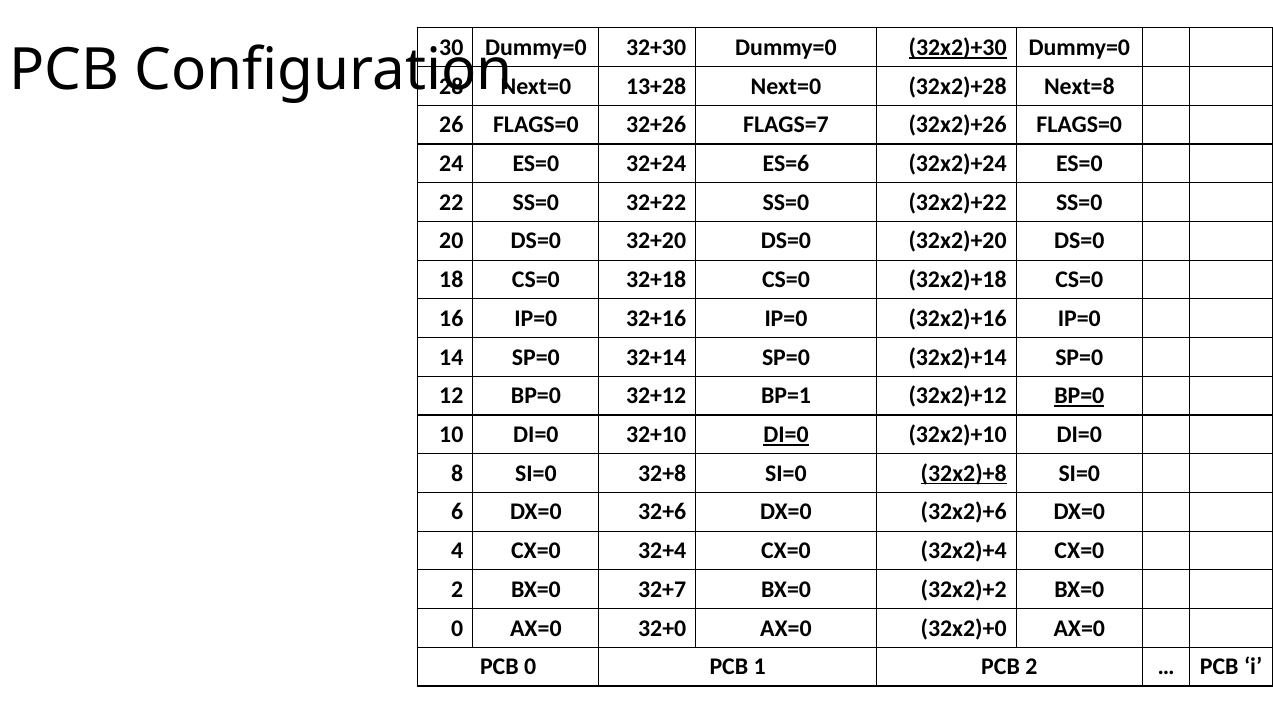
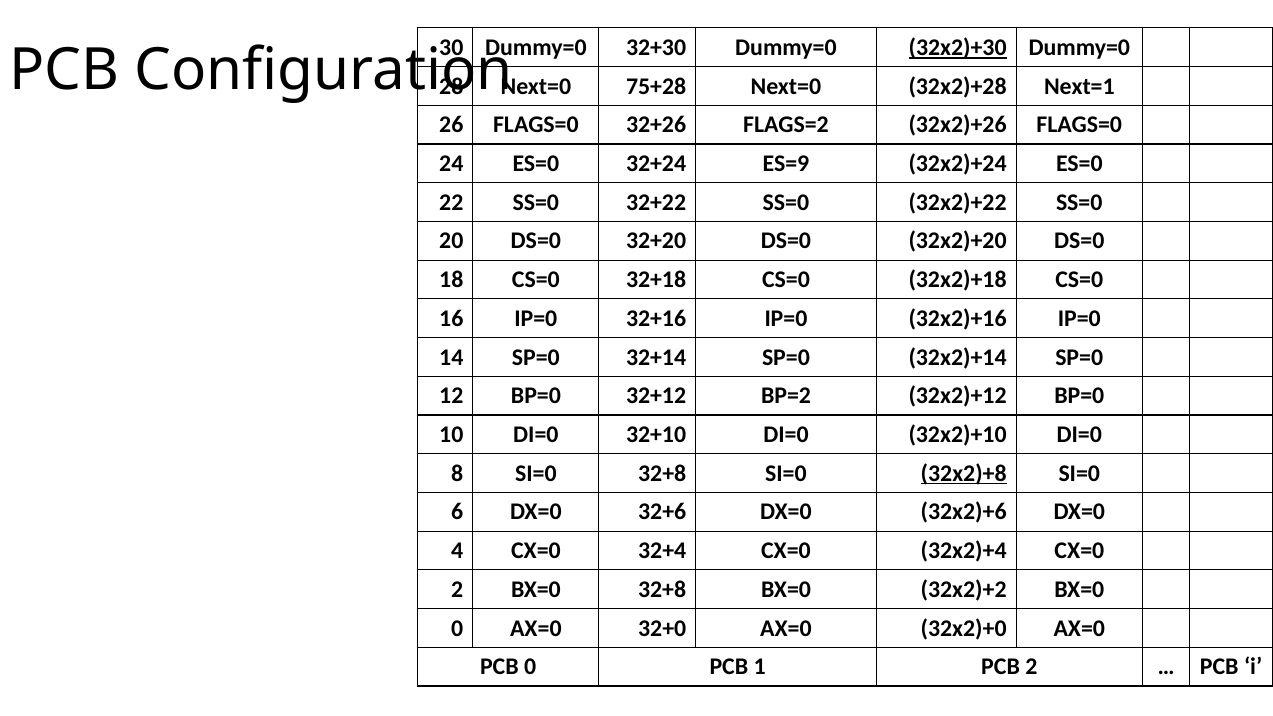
13+28: 13+28 -> 75+28
Next=8: Next=8 -> Next=1
FLAGS=7: FLAGS=7 -> FLAGS=2
ES=6: ES=6 -> ES=9
BP=1: BP=1 -> BP=2
BP=0 at (1079, 396) underline: present -> none
DI=0 at (786, 435) underline: present -> none
BX=0 32+7: 32+7 -> 32+8
